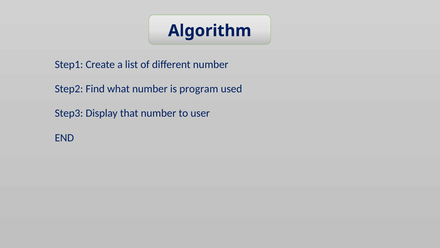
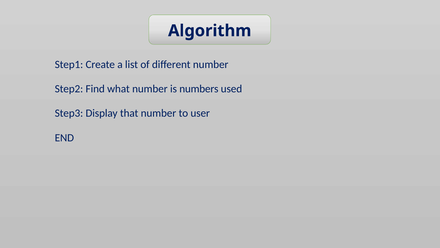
program: program -> numbers
